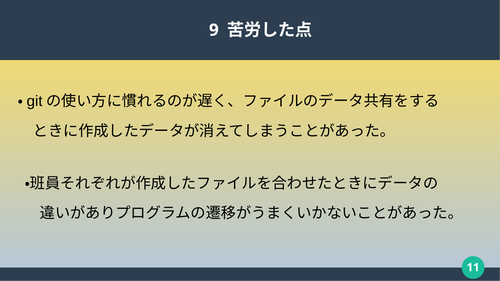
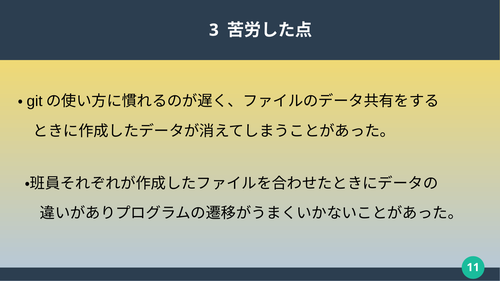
9: 9 -> 3
